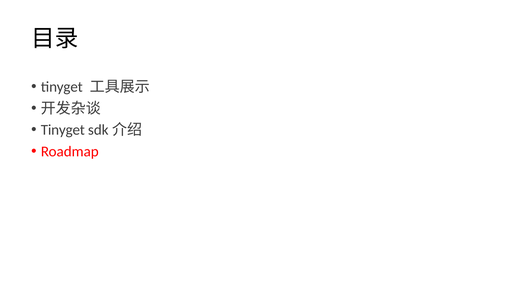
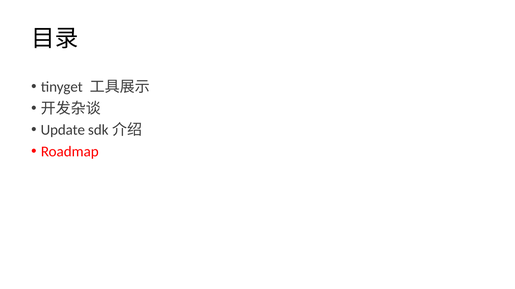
Tinyget at (63, 130): Tinyget -> Update
